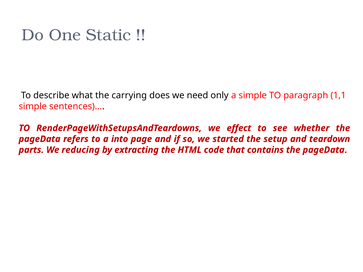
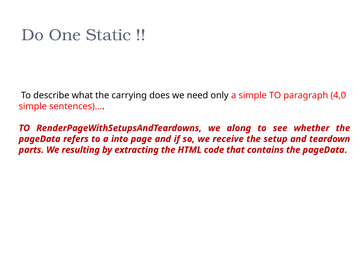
1,1: 1,1 -> 4,0
effect: effect -> along
started: started -> receive
reducing: reducing -> resulting
